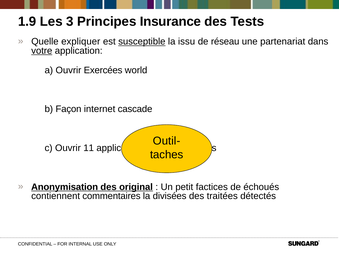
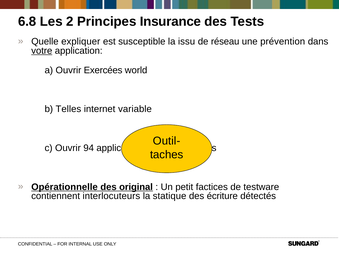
1.9: 1.9 -> 6.8
3: 3 -> 2
susceptible underline: present -> none
partenariat: partenariat -> prévention
Façon: Façon -> Telles
cascade: cascade -> variable
11: 11 -> 94
Anonymisation: Anonymisation -> Opérationnelle
échoués: échoués -> testware
commentaires: commentaires -> interlocuteurs
divisées: divisées -> statique
traitées: traitées -> écriture
